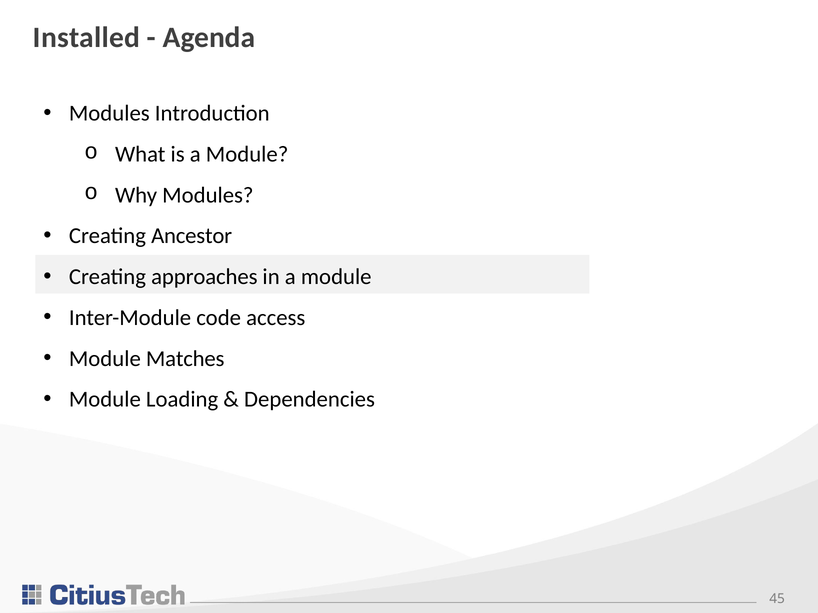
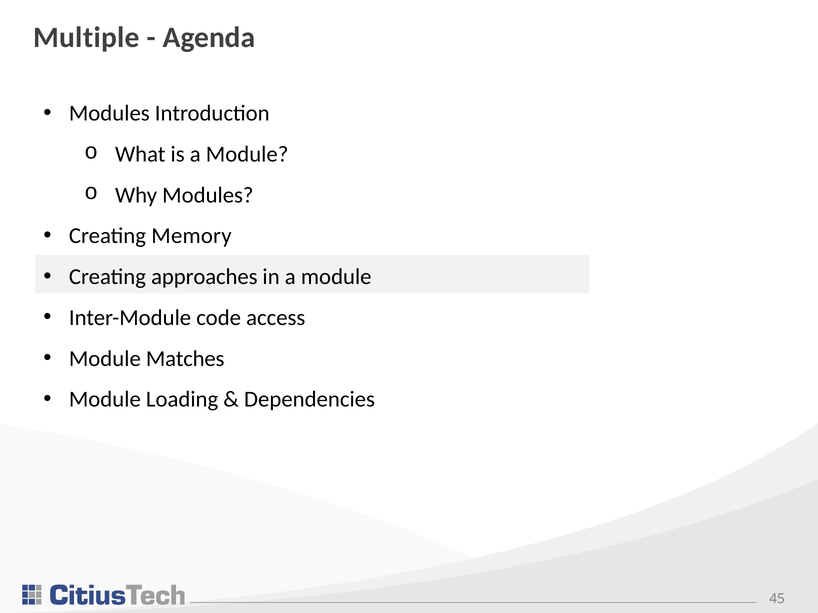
Installed: Installed -> Multiple
Ancestor: Ancestor -> Memory
